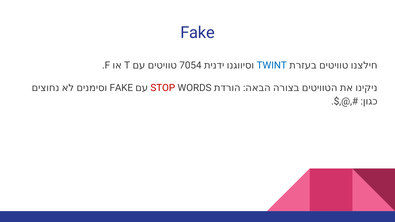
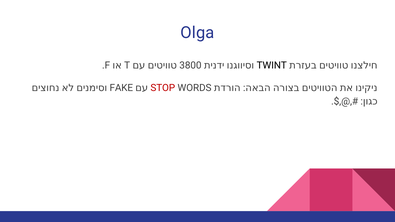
Fake at (198, 33): Fake -> Olga
7054: 7054 -> 3800
TWINT colour: blue -> black
